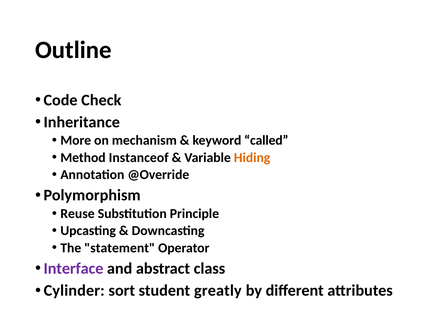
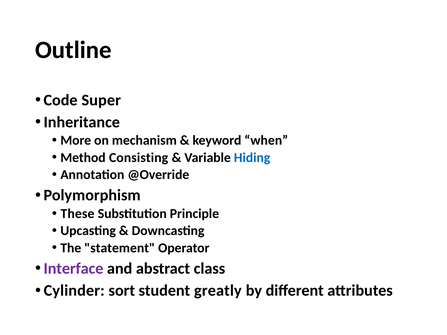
Check: Check -> Super
called: called -> when
Instanceof: Instanceof -> Consisting
Hiding colour: orange -> blue
Reuse: Reuse -> These
